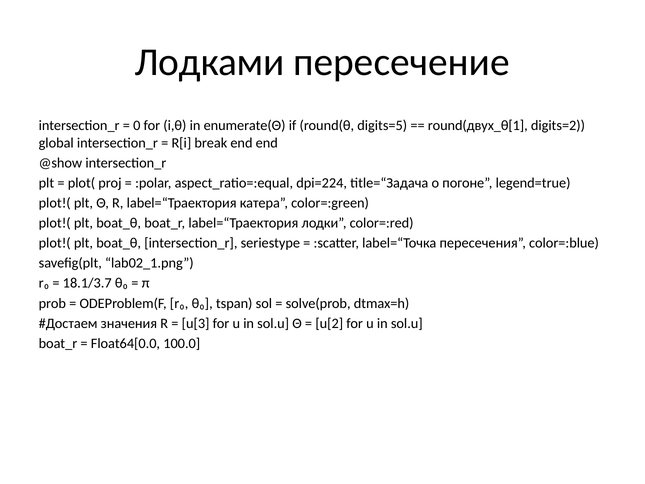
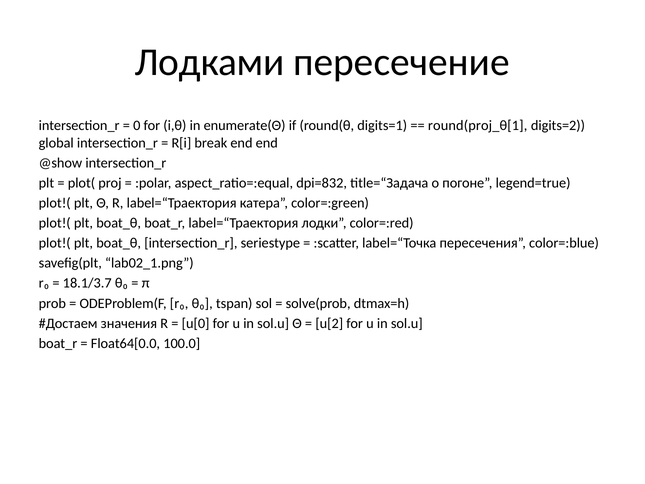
digits=5: digits=5 -> digits=1
round(двух_θ[1: round(двух_θ[1 -> round(proj_θ[1
dpi=224: dpi=224 -> dpi=832
u[3: u[3 -> u[0
